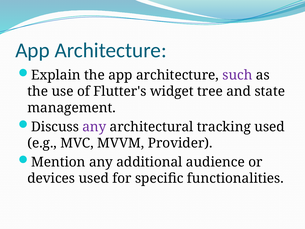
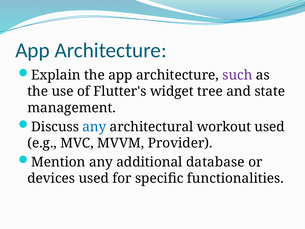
any at (94, 127) colour: purple -> blue
tracking: tracking -> workout
audience: audience -> database
